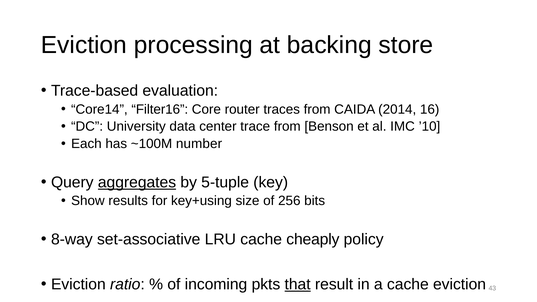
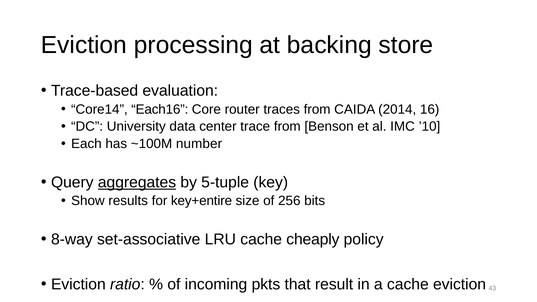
Filter16: Filter16 -> Each16
key+using: key+using -> key+entire
that underline: present -> none
